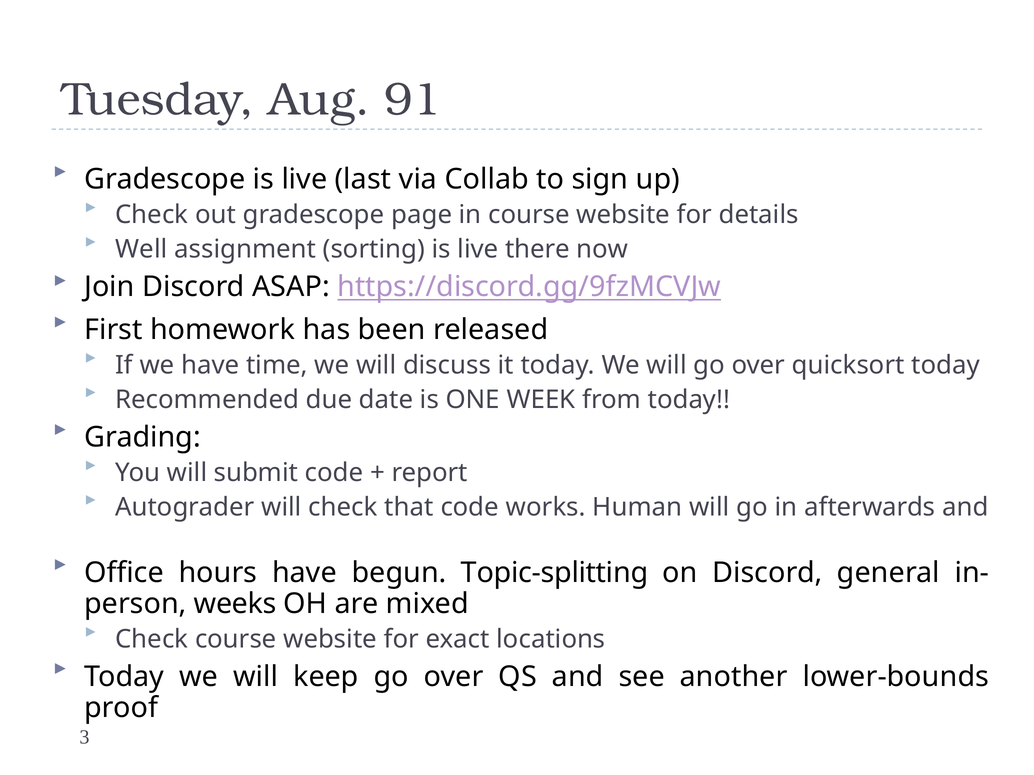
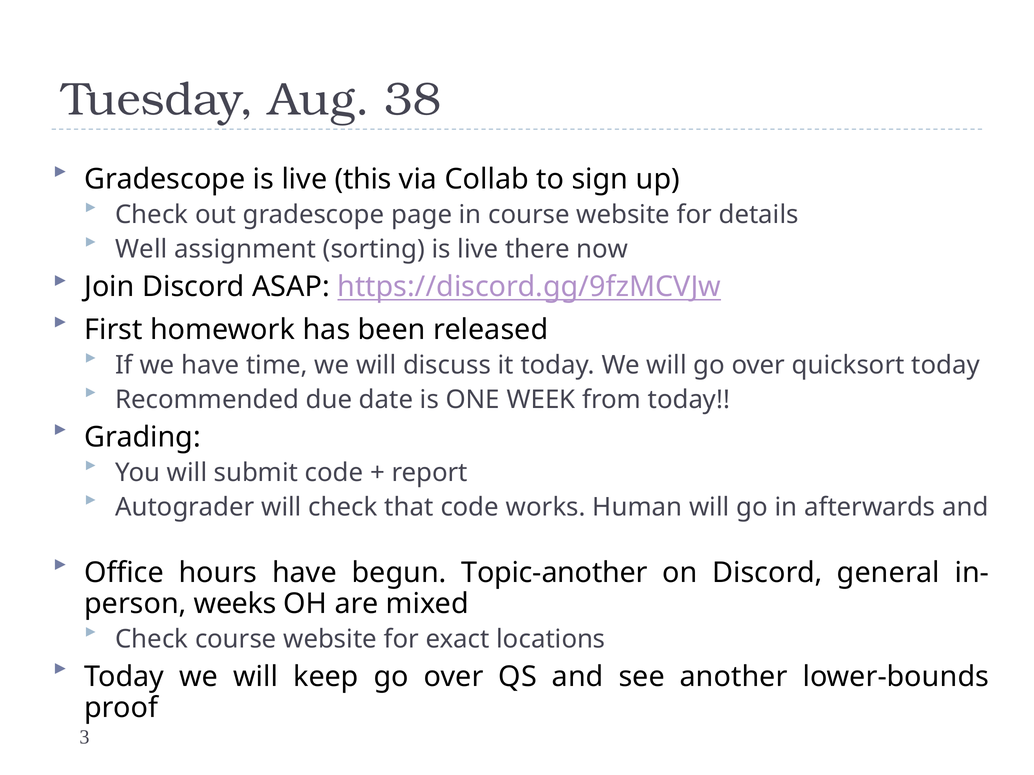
91: 91 -> 38
last: last -> this
Topic-splitting: Topic-splitting -> Topic-another
